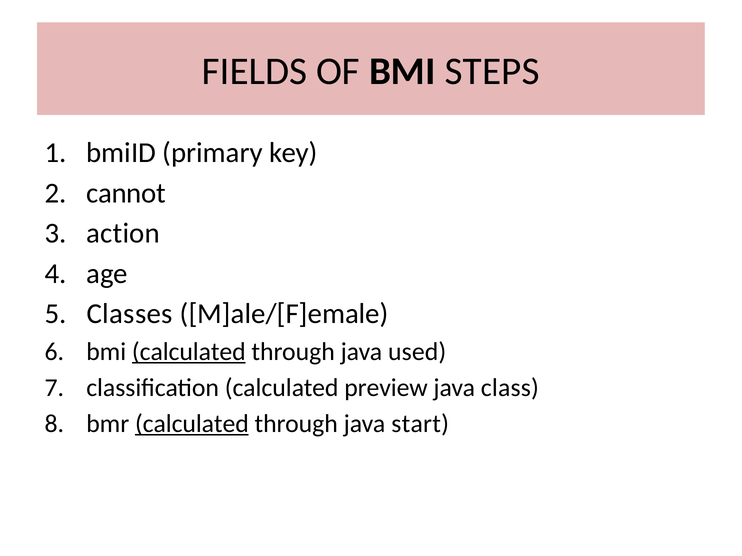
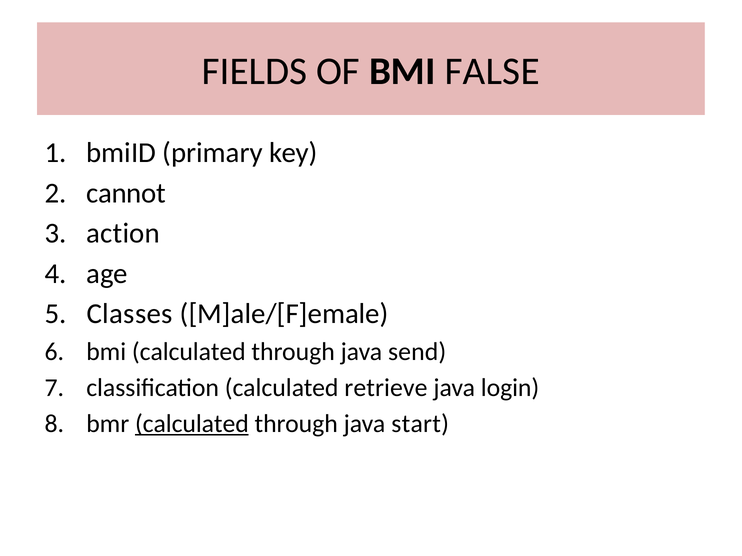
STEPS: STEPS -> FALSE
calculated at (189, 352) underline: present -> none
used: used -> send
preview: preview -> retrieve
class: class -> login
